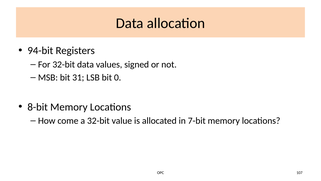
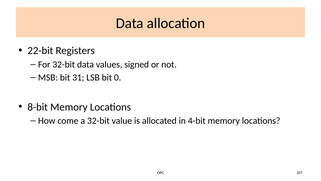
94-bit: 94-bit -> 22-bit
7-bit: 7-bit -> 4-bit
